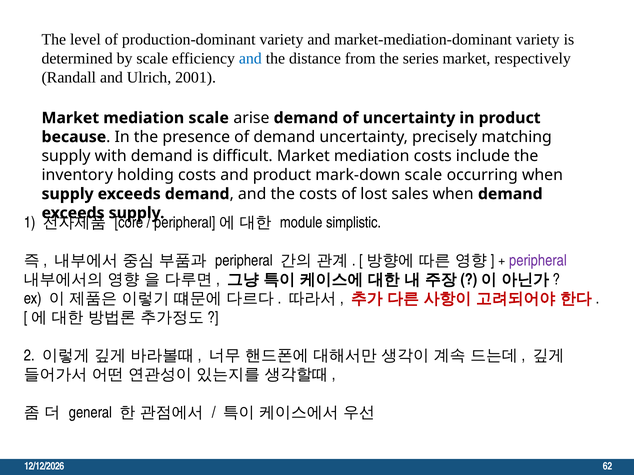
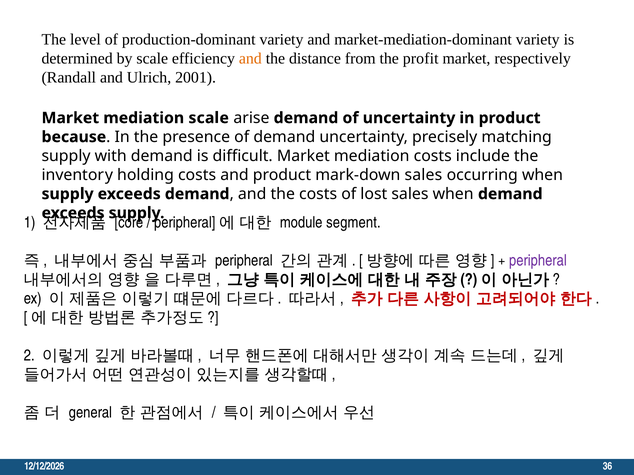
and at (250, 58) colour: blue -> orange
series: series -> profit
mark-down scale: scale -> sales
simplistic: simplistic -> segment
62: 62 -> 36
